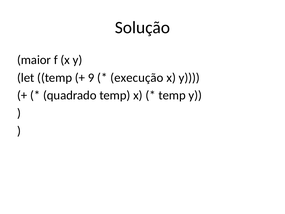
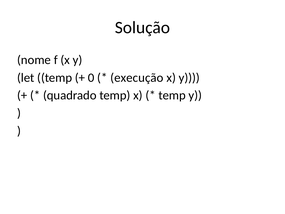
maior: maior -> nome
9: 9 -> 0
